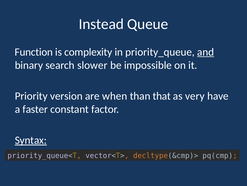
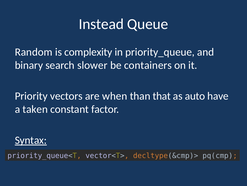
Function: Function -> Random
and underline: present -> none
impossible: impossible -> containers
version: version -> vectors
very: very -> auto
faster: faster -> taken
